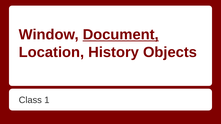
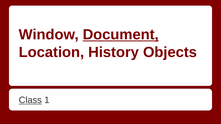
Class underline: none -> present
